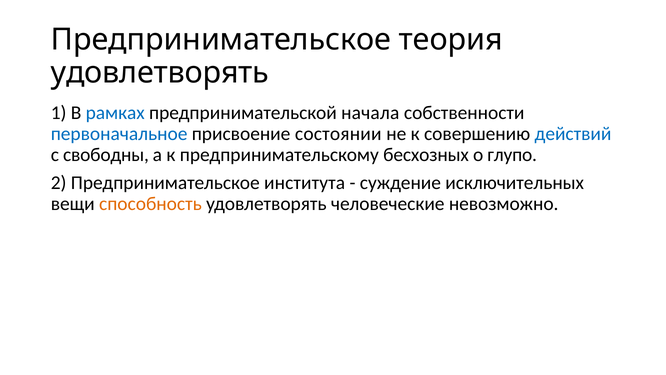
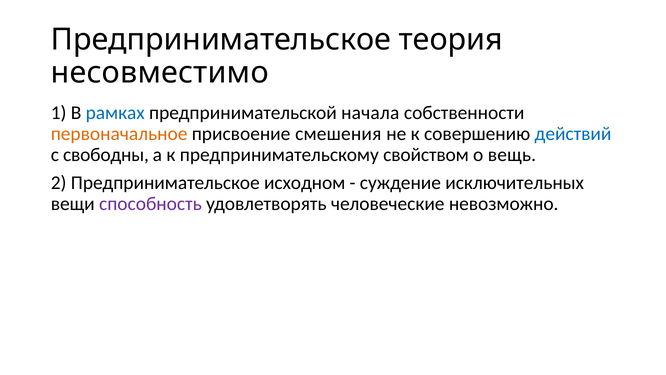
удовлетворять at (160, 72): удовлетворять -> несовместимо
первоначальное colour: blue -> orange
состоянии: состоянии -> смешения
бесхозных: бесхозных -> свойством
глупо: глупо -> вещь
института: института -> исходном
способность colour: orange -> purple
